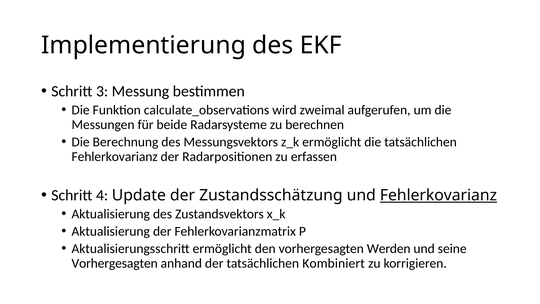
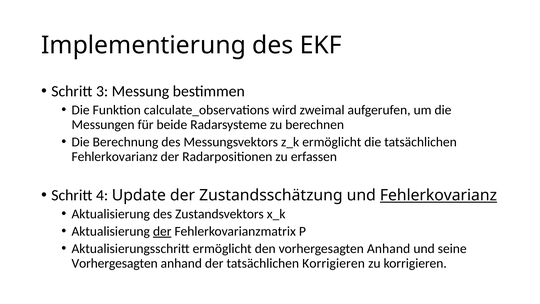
der at (162, 231) underline: none -> present
den vorhergesagten Werden: Werden -> Anhand
tatsächlichen Kombiniert: Kombiniert -> Korrigieren
